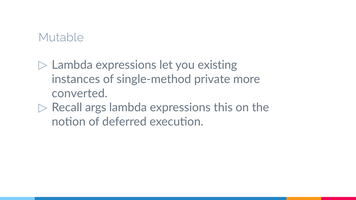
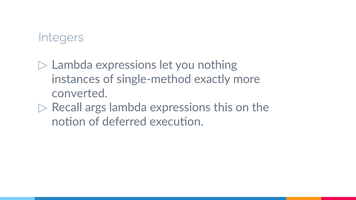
Mutable: Mutable -> Integers
existing: existing -> nothing
private: private -> exactly
